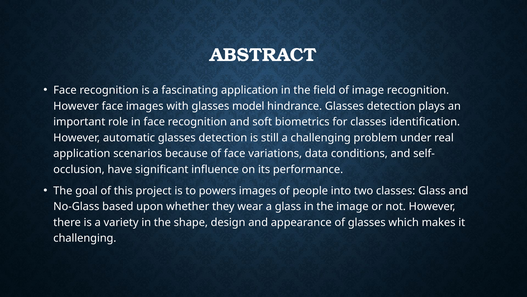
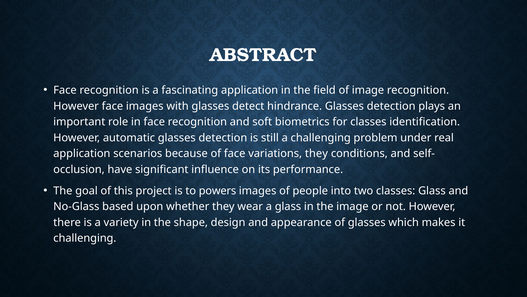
model: model -> detect
variations data: data -> they
